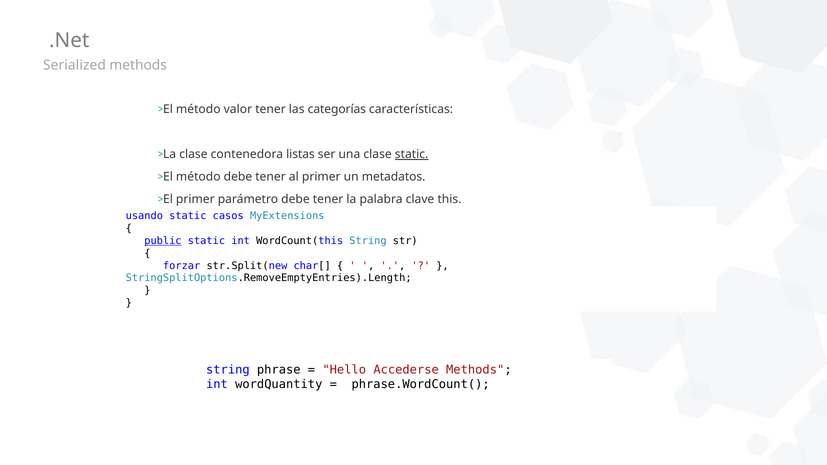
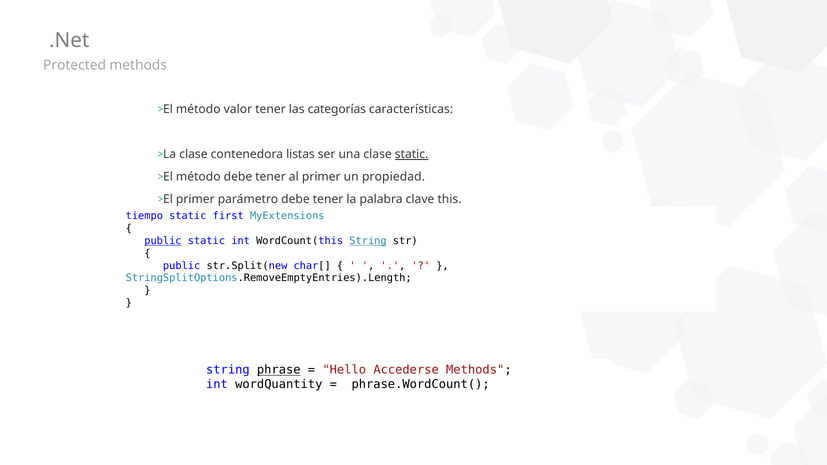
Serialized: Serialized -> Protected
metadatos: metadatos -> propiedad
usando: usando -> tiempo
casos: casos -> first
String at (368, 241) underline: none -> present
forzar at (182, 266): forzar -> public
phrase underline: none -> present
